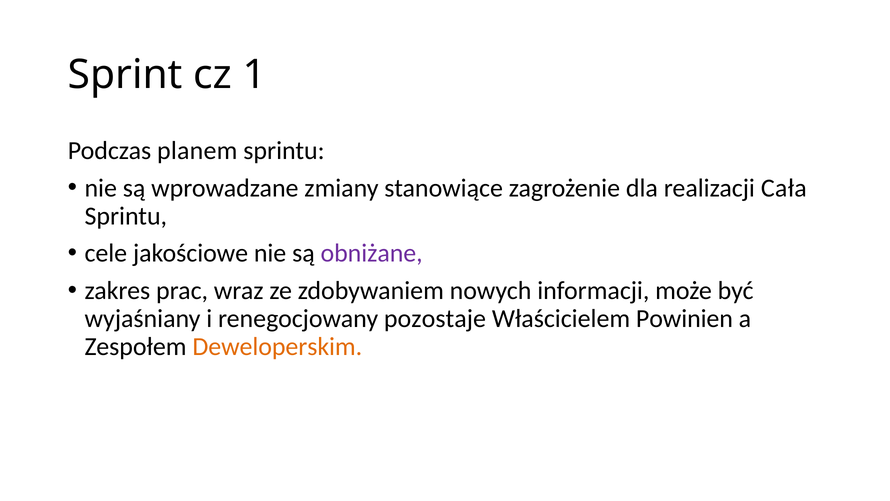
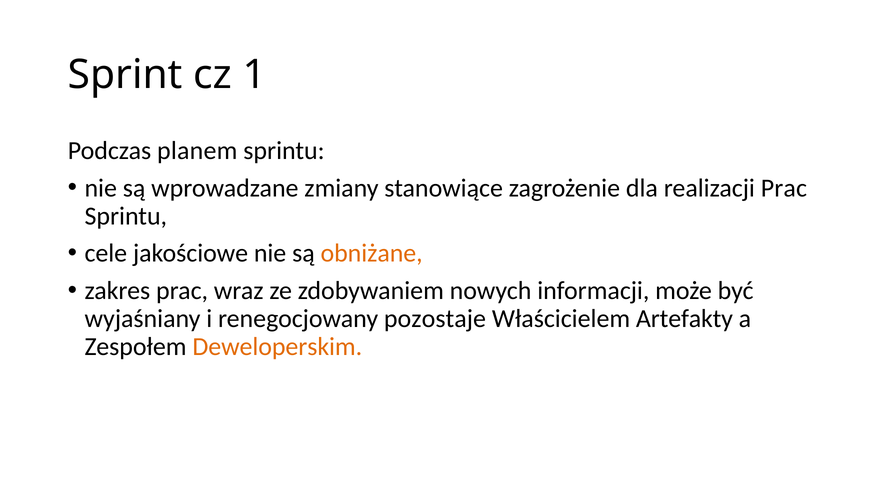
realizacji Cała: Cała -> Prac
obniżane colour: purple -> orange
Powinien: Powinien -> Artefakty
